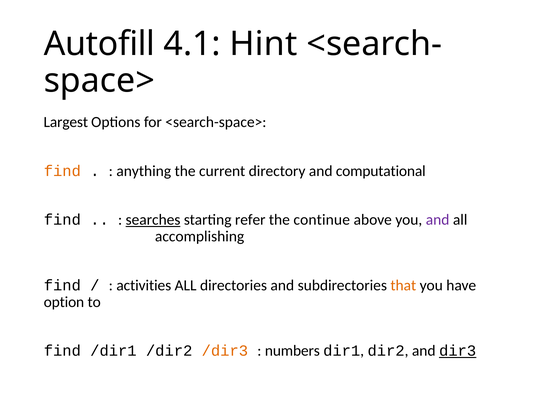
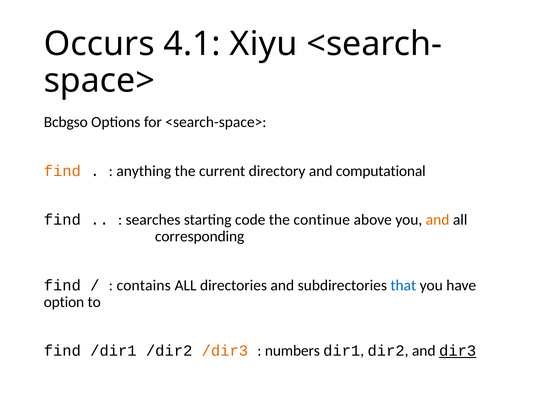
Autofill: Autofill -> Occurs
Hint: Hint -> Xiyu
Largest: Largest -> Bcbgso
searches underline: present -> none
refer: refer -> code
and at (438, 220) colour: purple -> orange
accomplishing: accomplishing -> corresponding
activities: activities -> contains
that colour: orange -> blue
